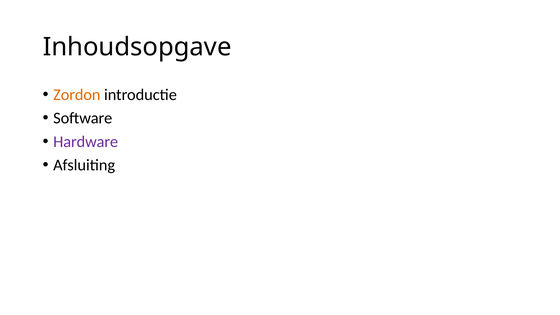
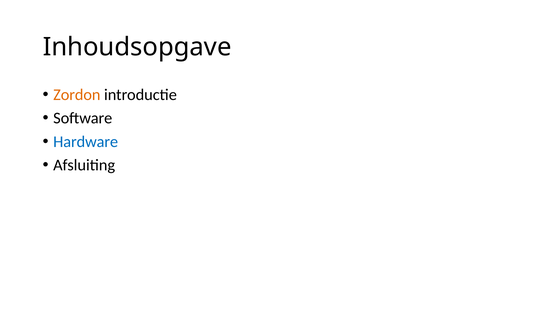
Hardware colour: purple -> blue
